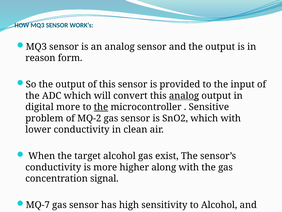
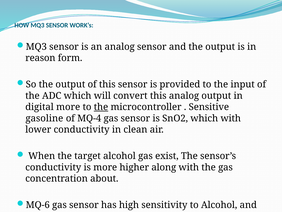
analog at (184, 96) underline: present -> none
problem at (44, 118): problem -> gasoline
MQ-2: MQ-2 -> MQ-4
signal: signal -> about
MQ-7: MQ-7 -> MQ-6
